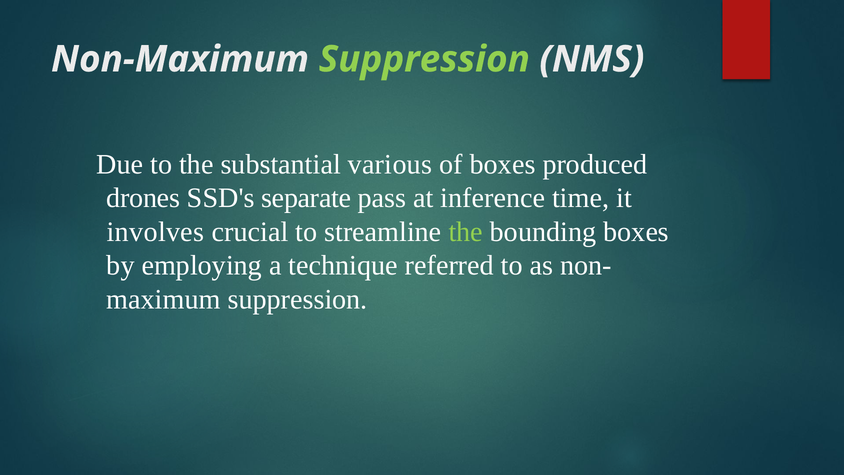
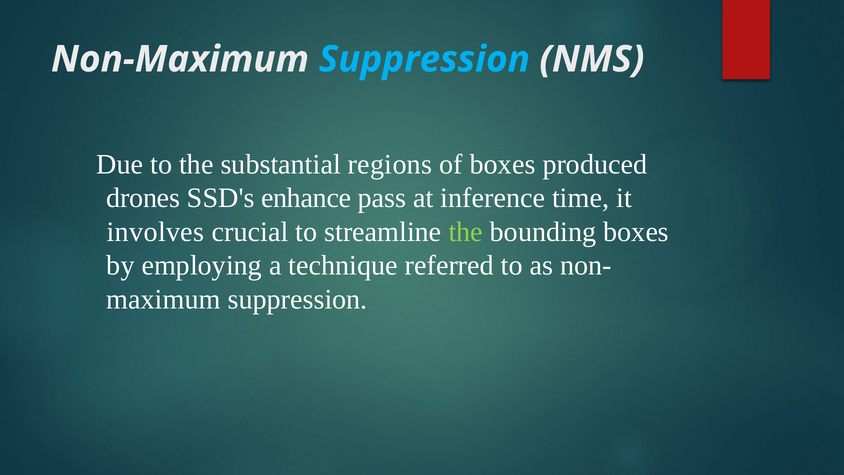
Suppression at (424, 59) colour: light green -> light blue
various: various -> regions
separate: separate -> enhance
